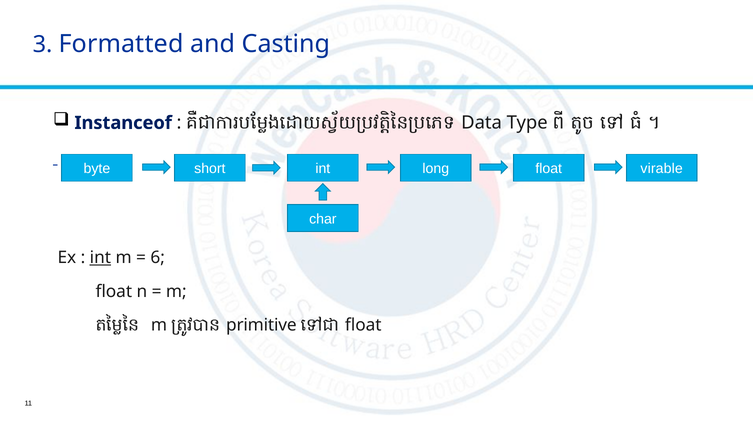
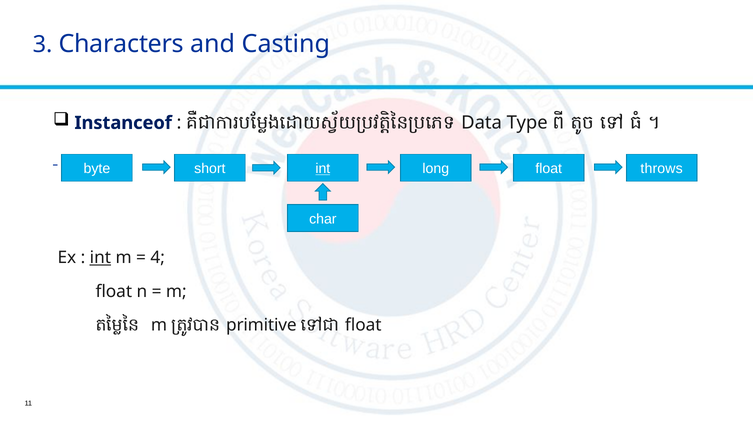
Formatted: Formatted -> Characters
int at (323, 169) underline: none -> present
virable: virable -> throws
6: 6 -> 4
